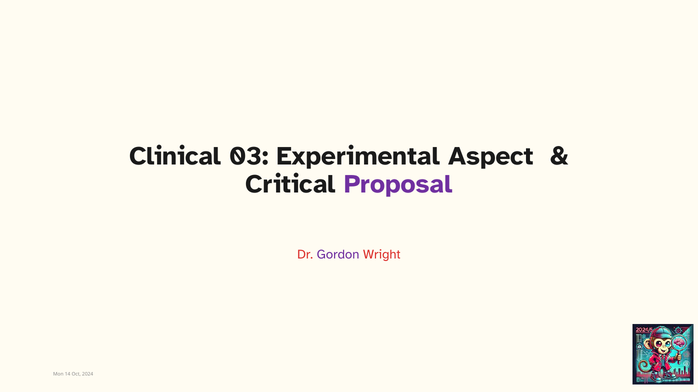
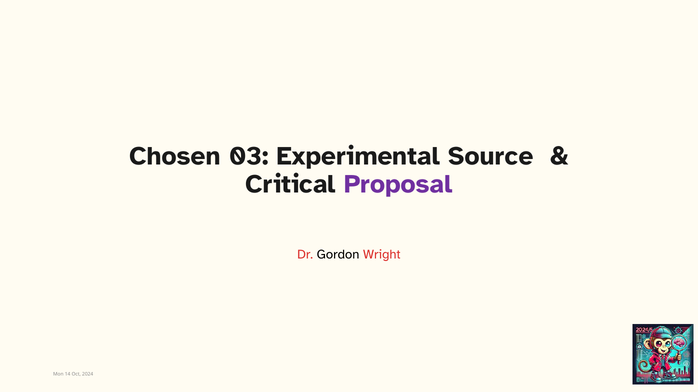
Clinical: Clinical -> Chosen
Aspect: Aspect -> Source
Gordon colour: purple -> black
